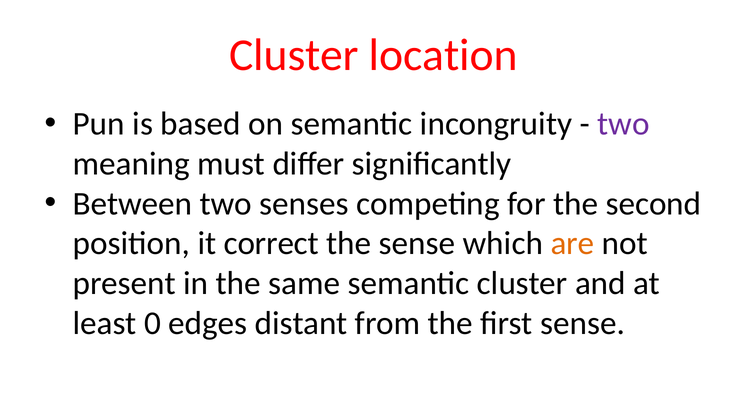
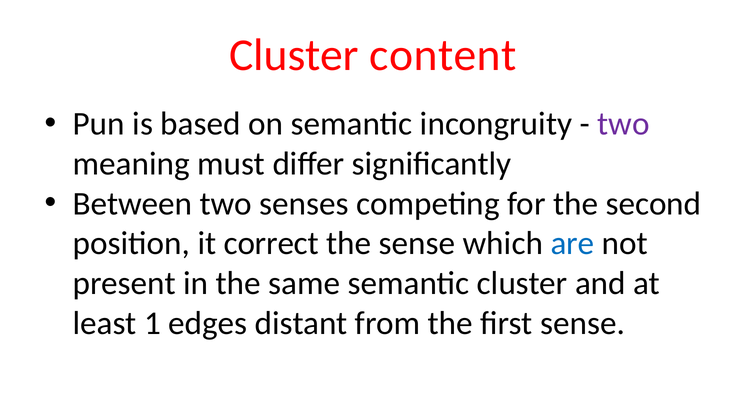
location: location -> content
are colour: orange -> blue
0: 0 -> 1
